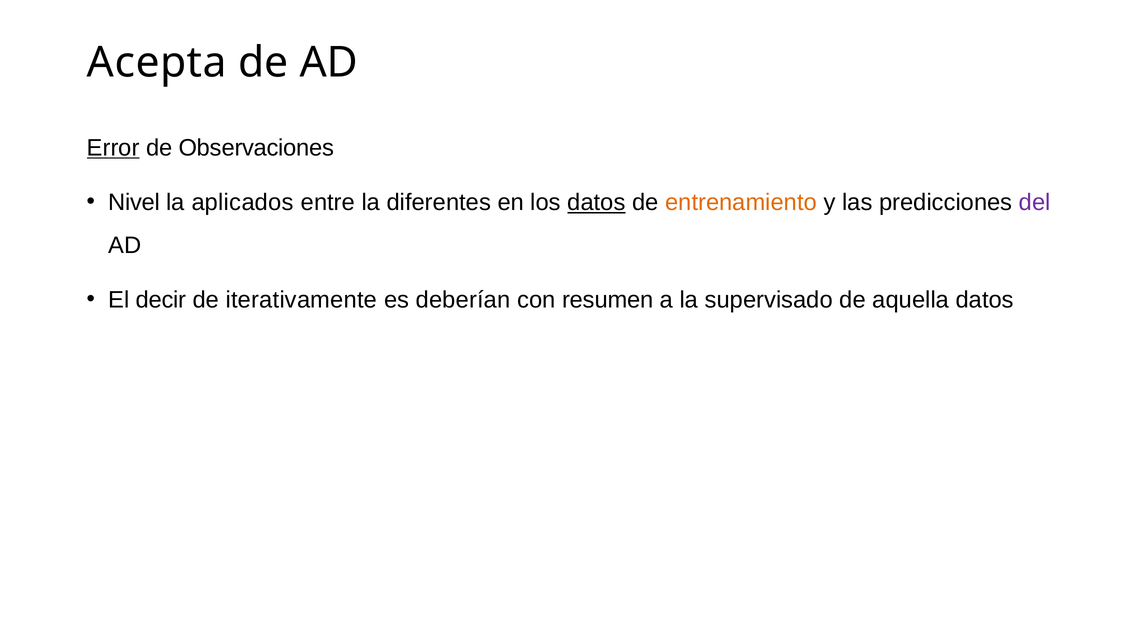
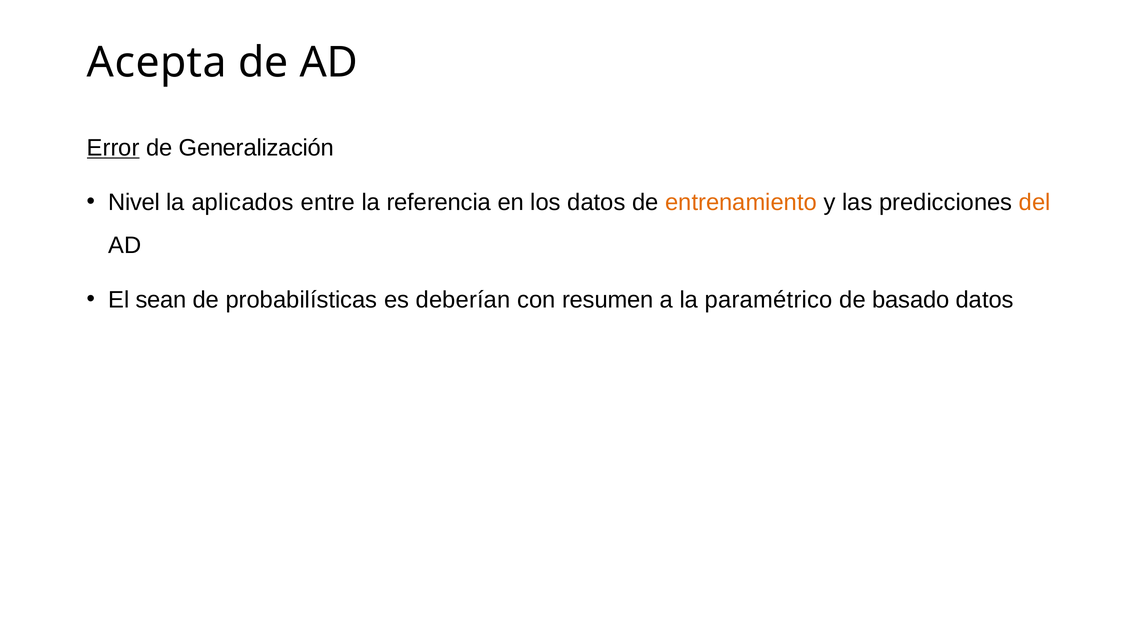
Observaciones: Observaciones -> Generalización
diferentes: diferentes -> referencia
datos at (597, 202) underline: present -> none
del colour: purple -> orange
decir: decir -> sean
iterativamente: iterativamente -> probabilísticas
supervisado: supervisado -> paramétrico
aquella: aquella -> basado
